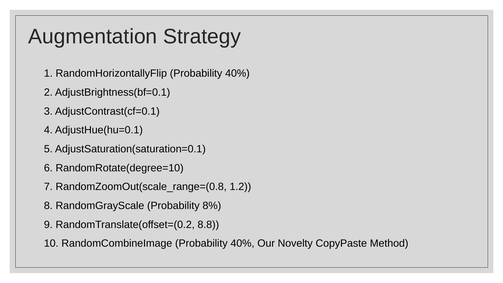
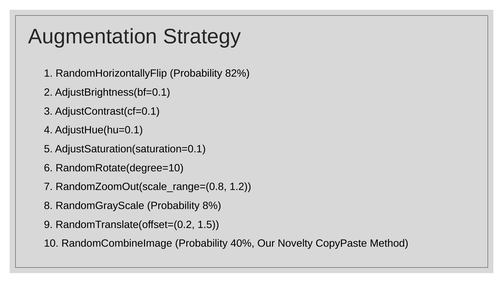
RandomHorizontallyFlip Probability 40%: 40% -> 82%
8.8: 8.8 -> 1.5
